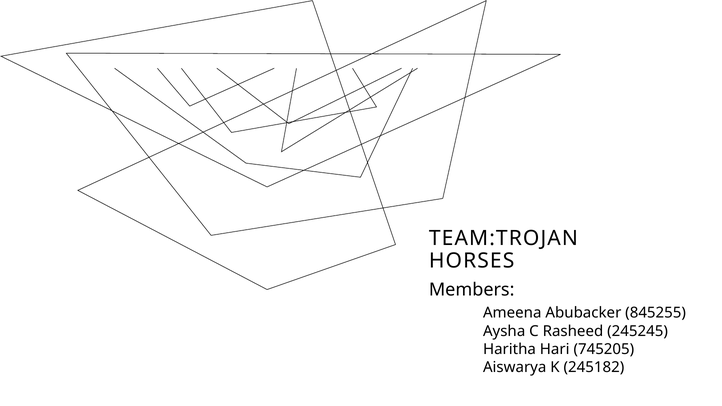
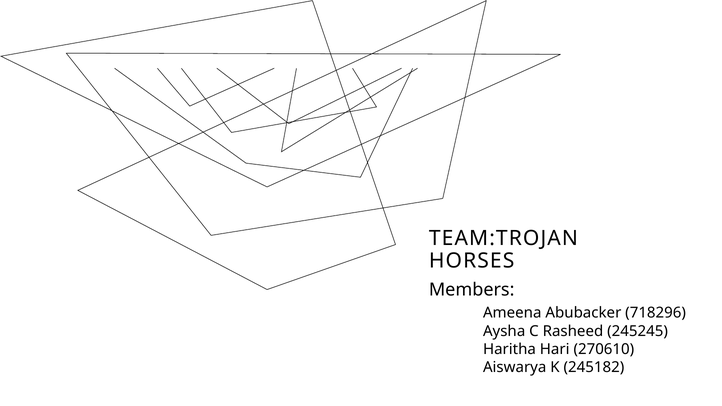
845255: 845255 -> 718296
745205: 745205 -> 270610
